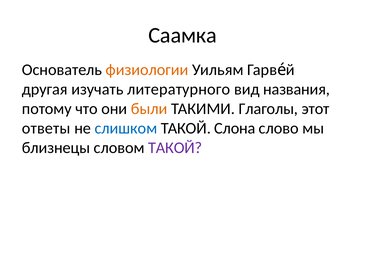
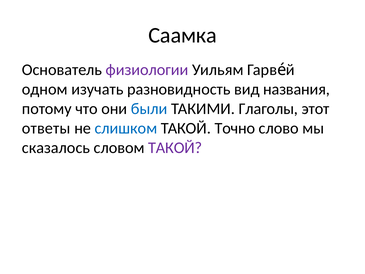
физиологии colour: orange -> purple
другая: другая -> одном
литературного: литературного -> разновидность
были colour: orange -> blue
Слона: Слона -> Точно
близнецы: близнецы -> сказалось
